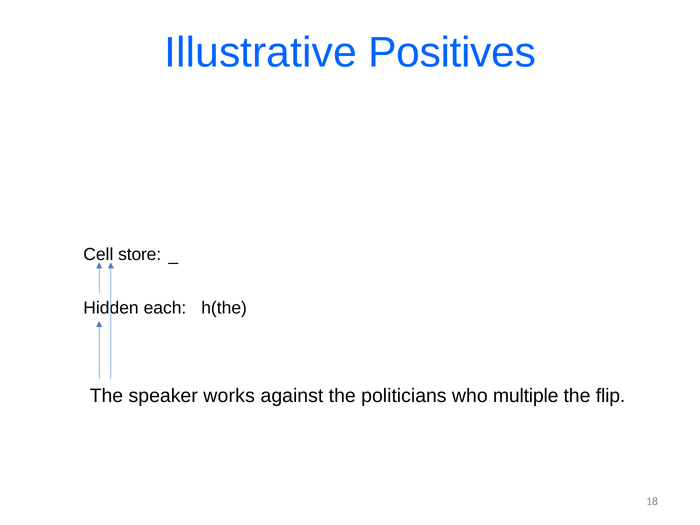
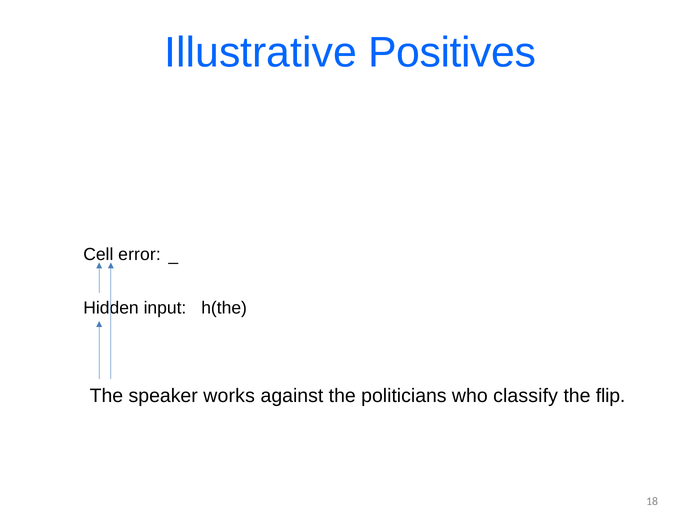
store: store -> error
each: each -> input
multiple: multiple -> classify
